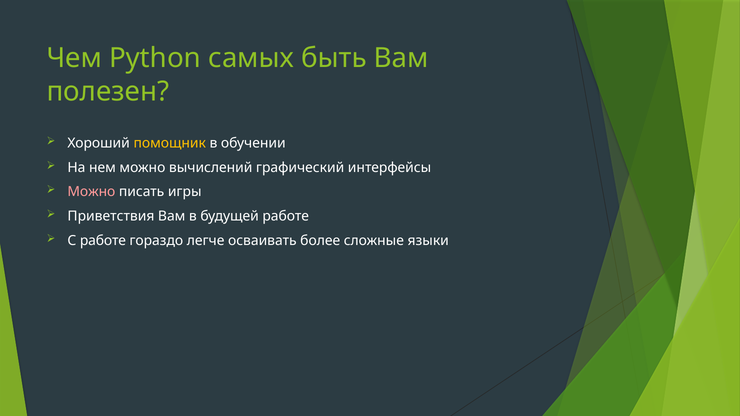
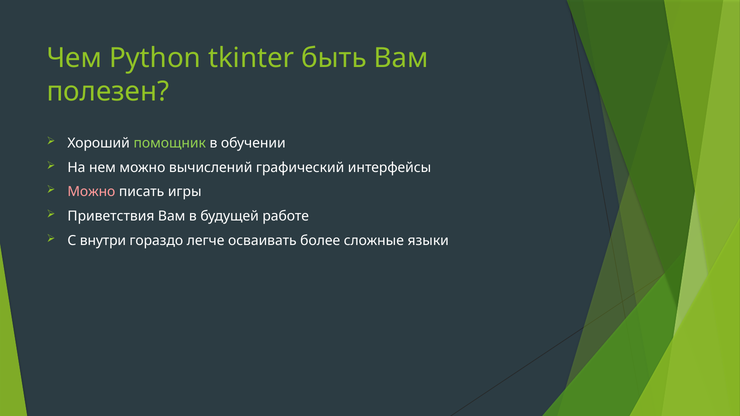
самых: самых -> tkinter
помощник colour: yellow -> light green
С работе: работе -> внутри
